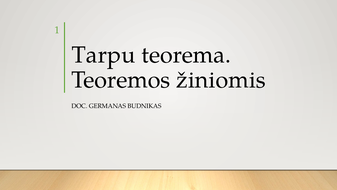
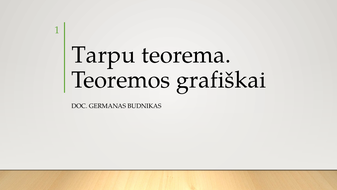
žiniomis: žiniomis -> grafiškai
